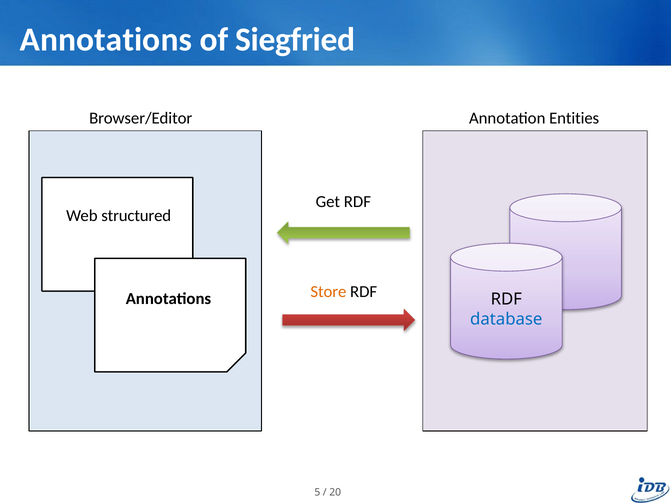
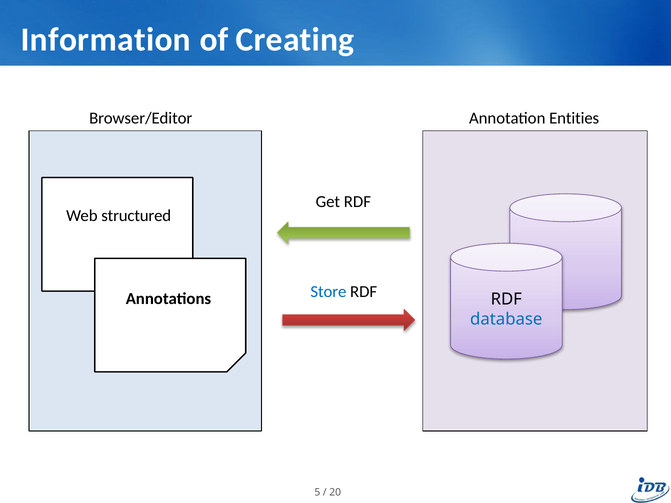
Annotations at (106, 40): Annotations -> Information
Siegfried: Siegfried -> Creating
Store colour: orange -> blue
